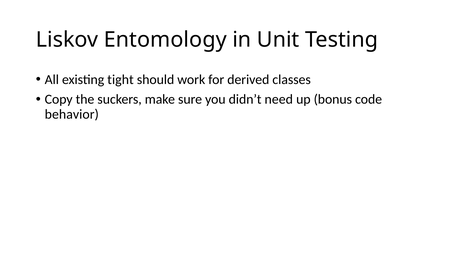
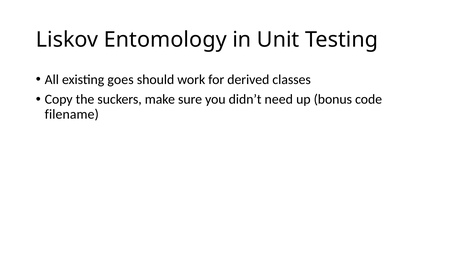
tight: tight -> goes
behavior: behavior -> filename
